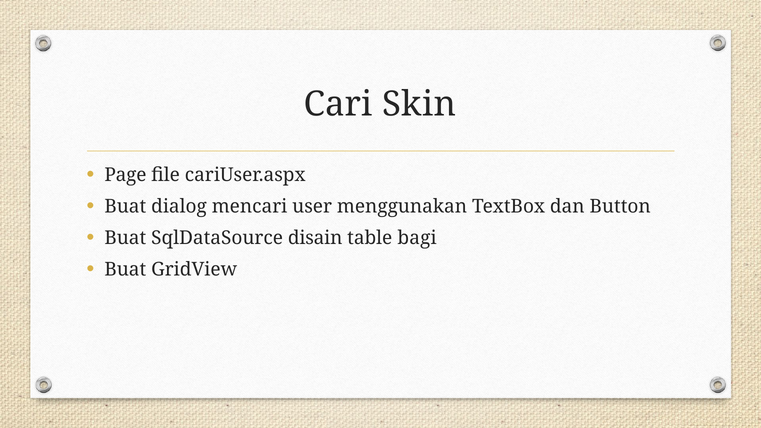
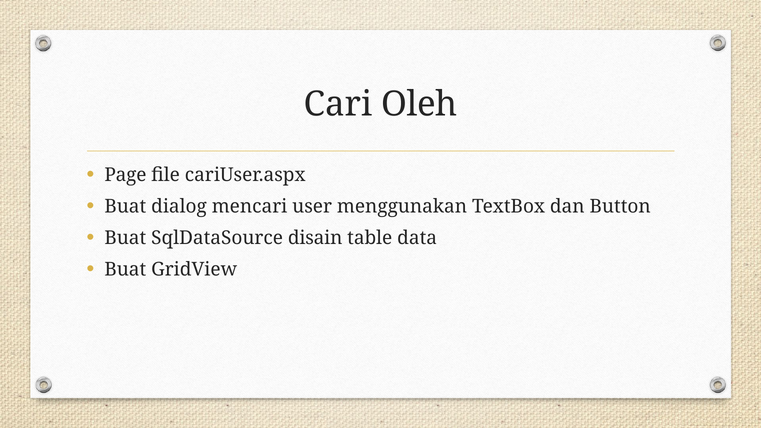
Skin: Skin -> Oleh
bagi: bagi -> data
